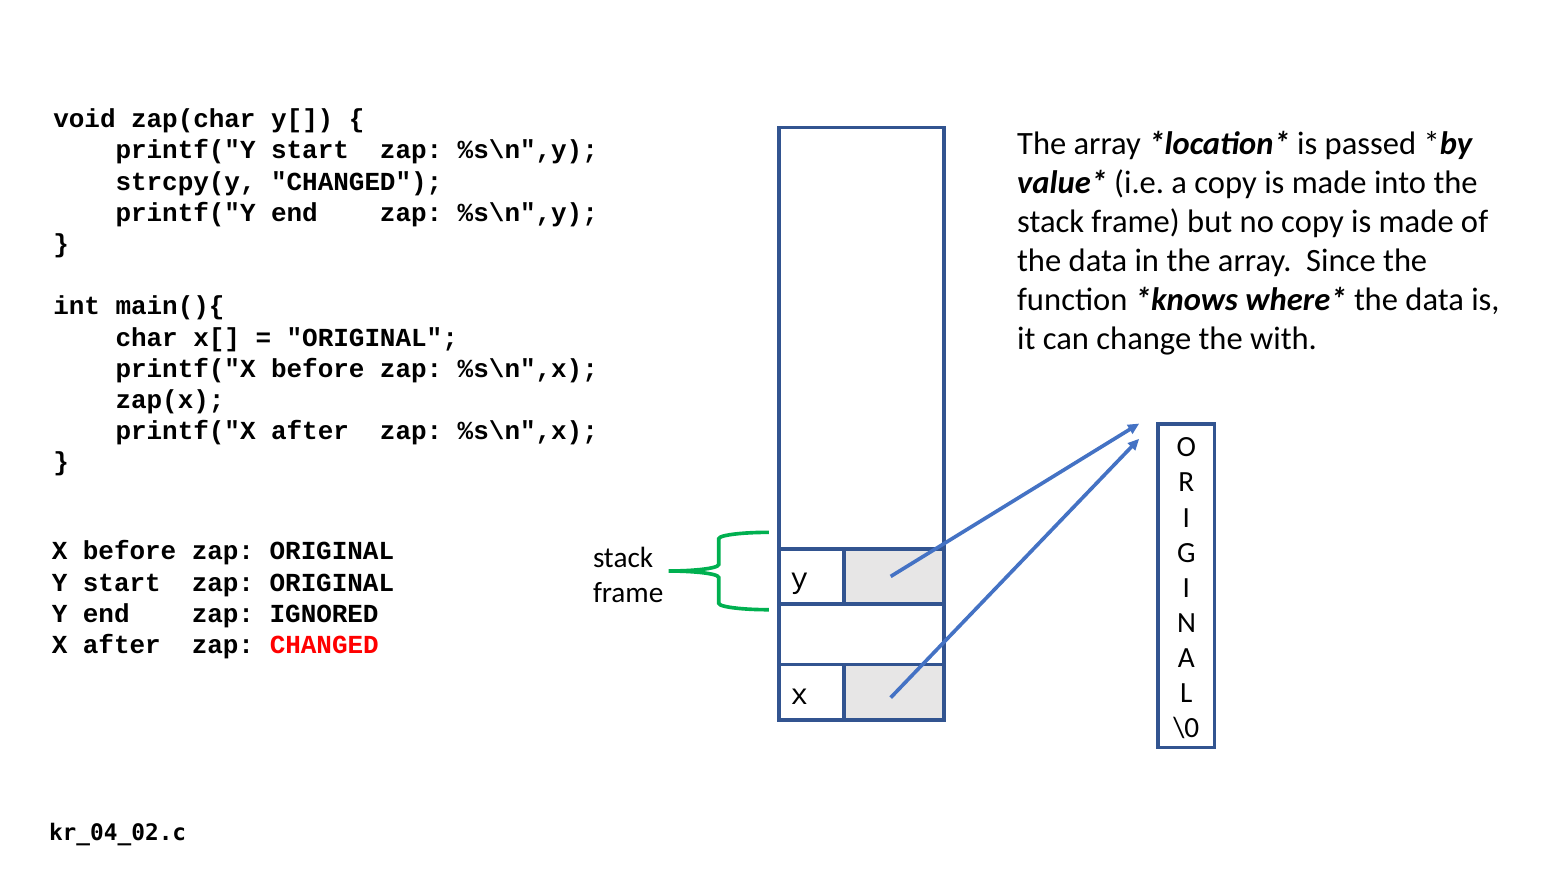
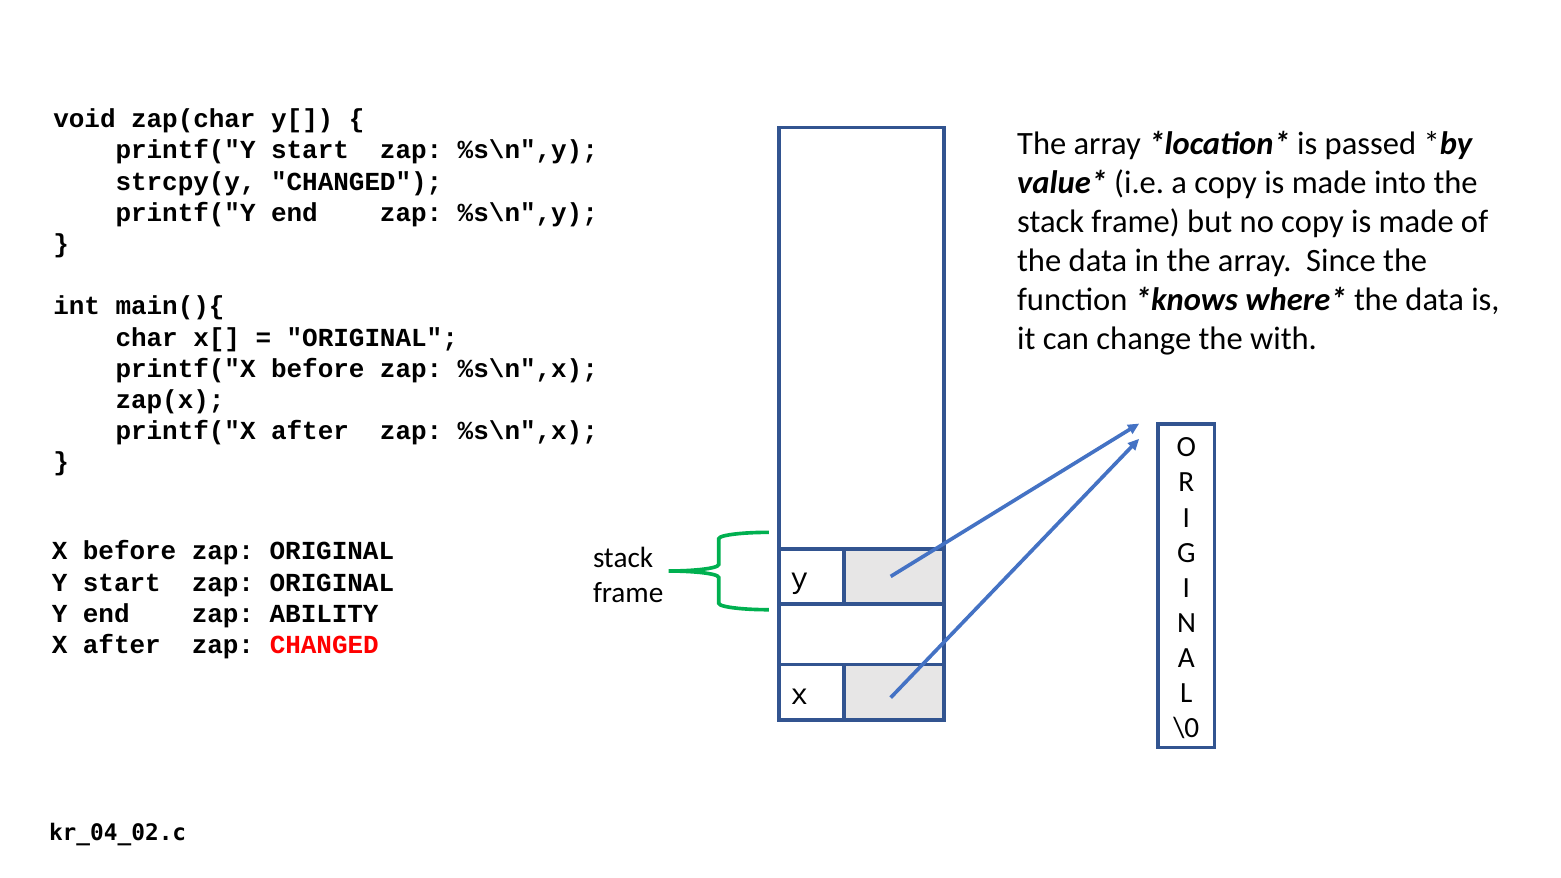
IGNORED: IGNORED -> ABILITY
